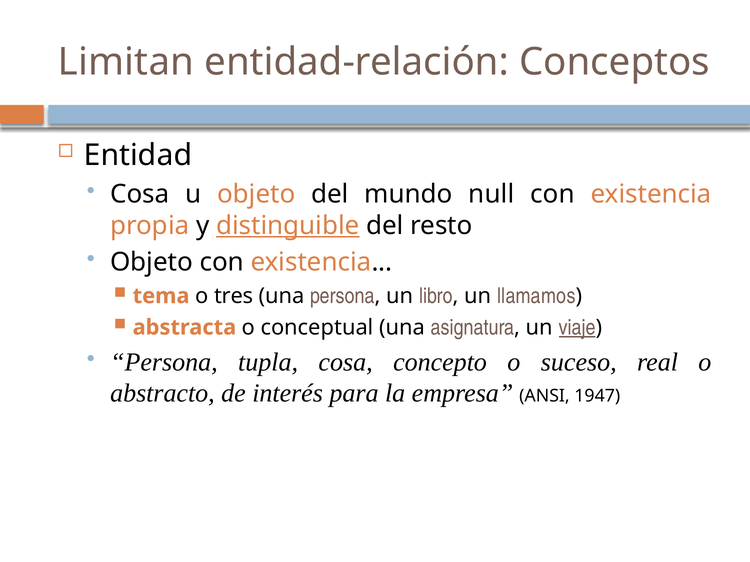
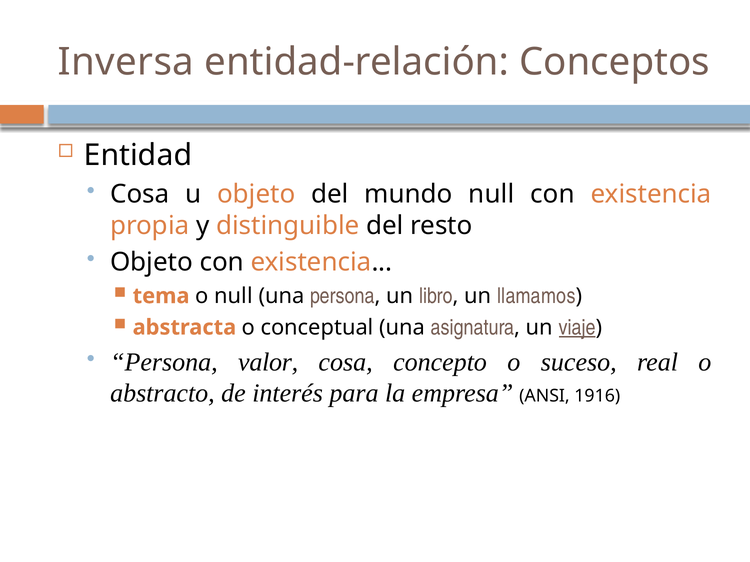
Limitan: Limitan -> Inversa
distinguible underline: present -> none
o tres: tres -> null
tupla: tupla -> valor
1947: 1947 -> 1916
